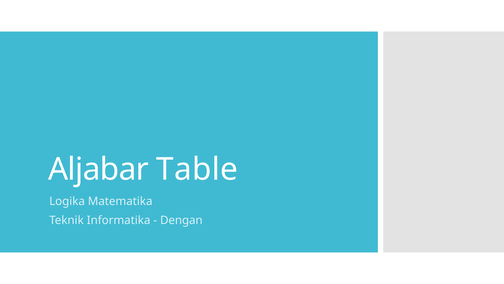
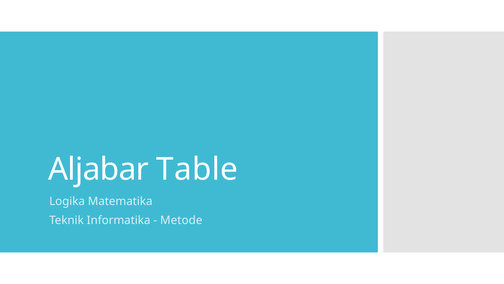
Dengan: Dengan -> Metode
